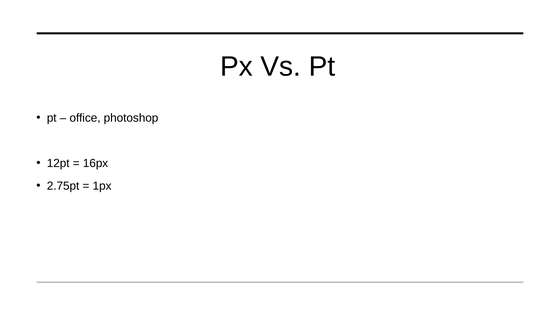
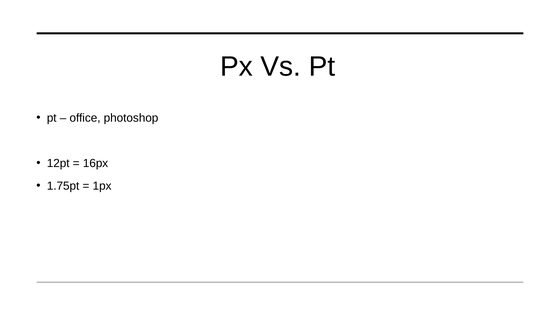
2.75pt: 2.75pt -> 1.75pt
